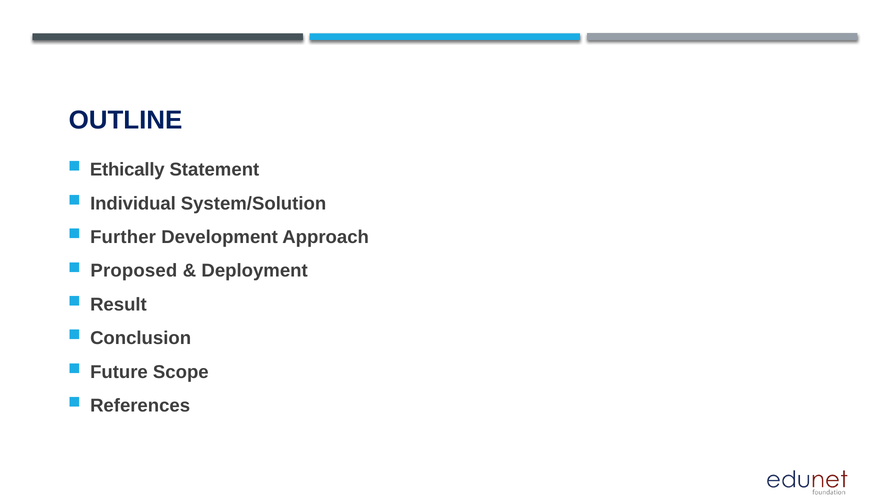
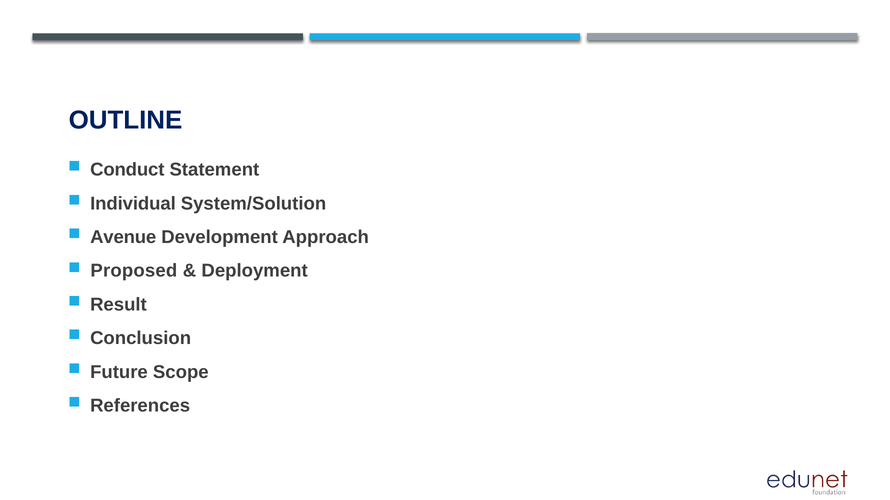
Ethically: Ethically -> Conduct
Further: Further -> Avenue
